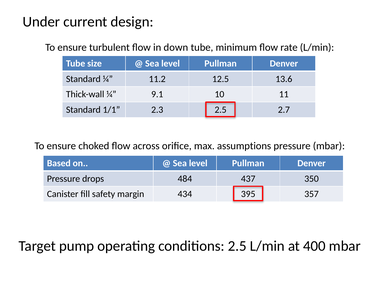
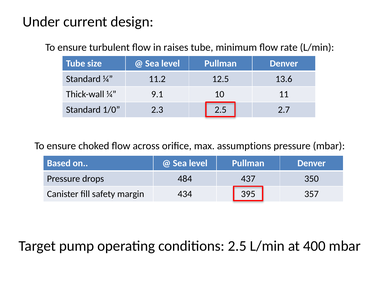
down: down -> raises
1/1: 1/1 -> 1/0
